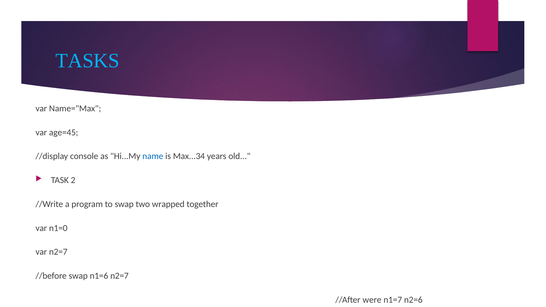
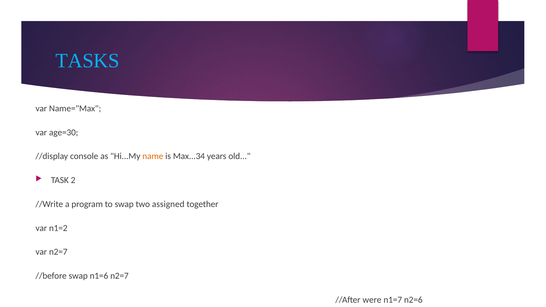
age=45: age=45 -> age=30
name colour: blue -> orange
wrapped: wrapped -> assigned
n1=0: n1=0 -> n1=2
